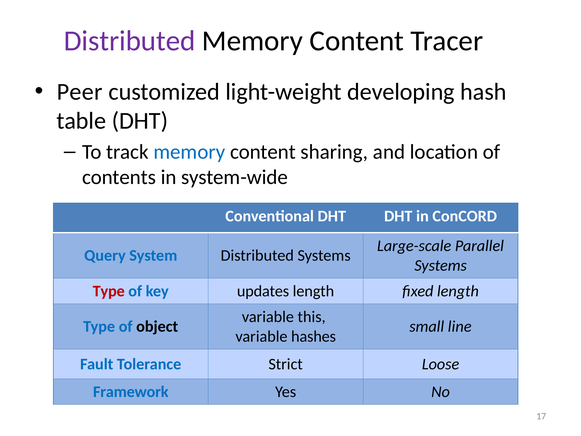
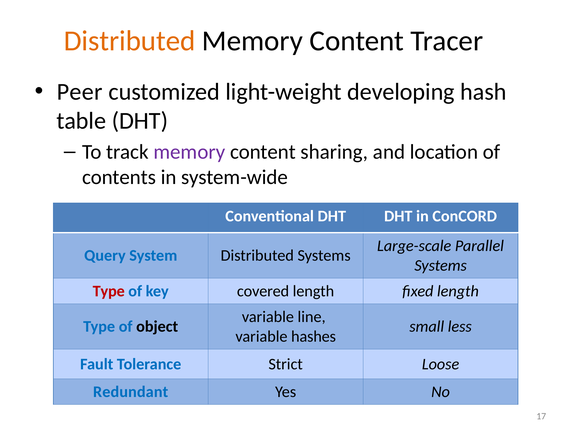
Distributed at (130, 41) colour: purple -> orange
memory at (189, 152) colour: blue -> purple
updates: updates -> covered
this: this -> line
line: line -> less
Framework: Framework -> Redundant
